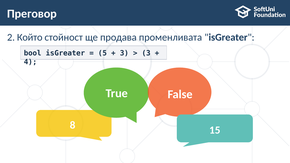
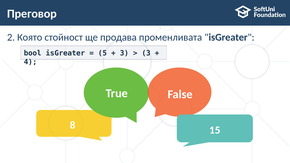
Който: Който -> Която
